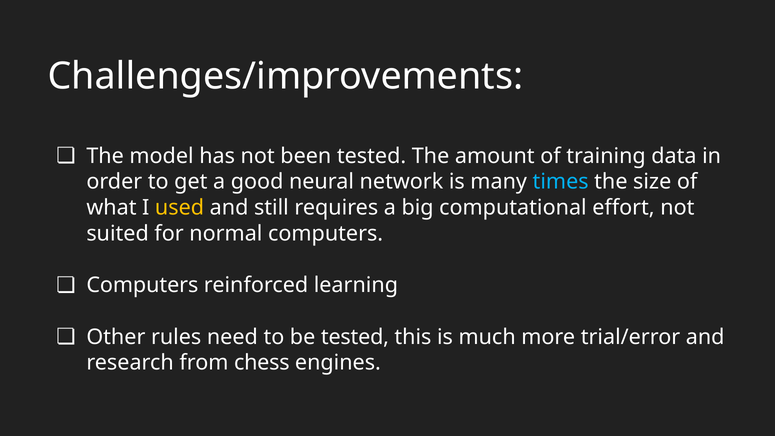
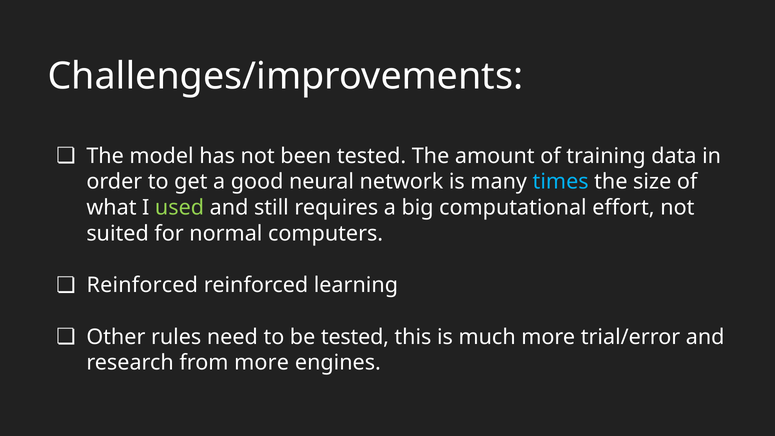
used colour: yellow -> light green
Computers at (142, 285): Computers -> Reinforced
from chess: chess -> more
